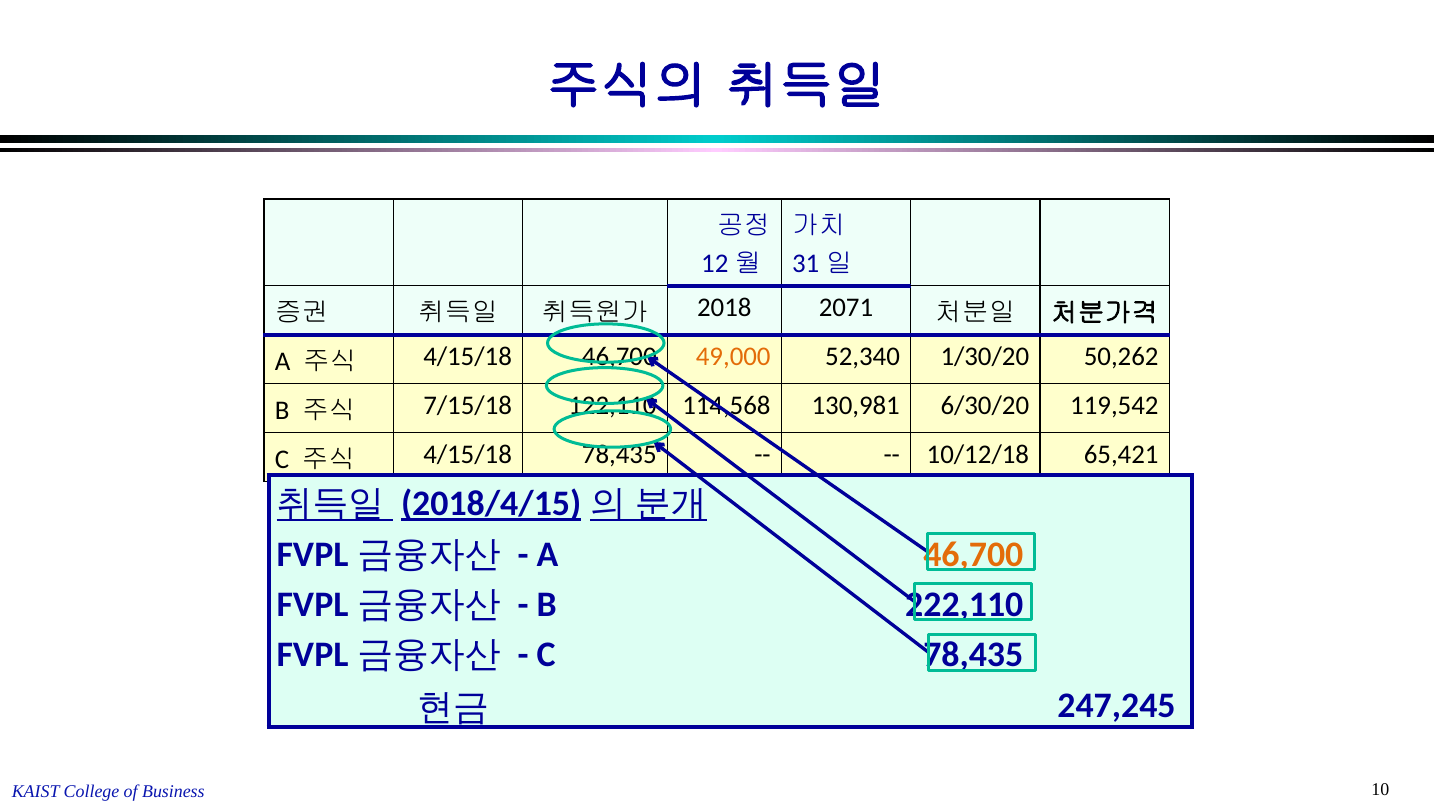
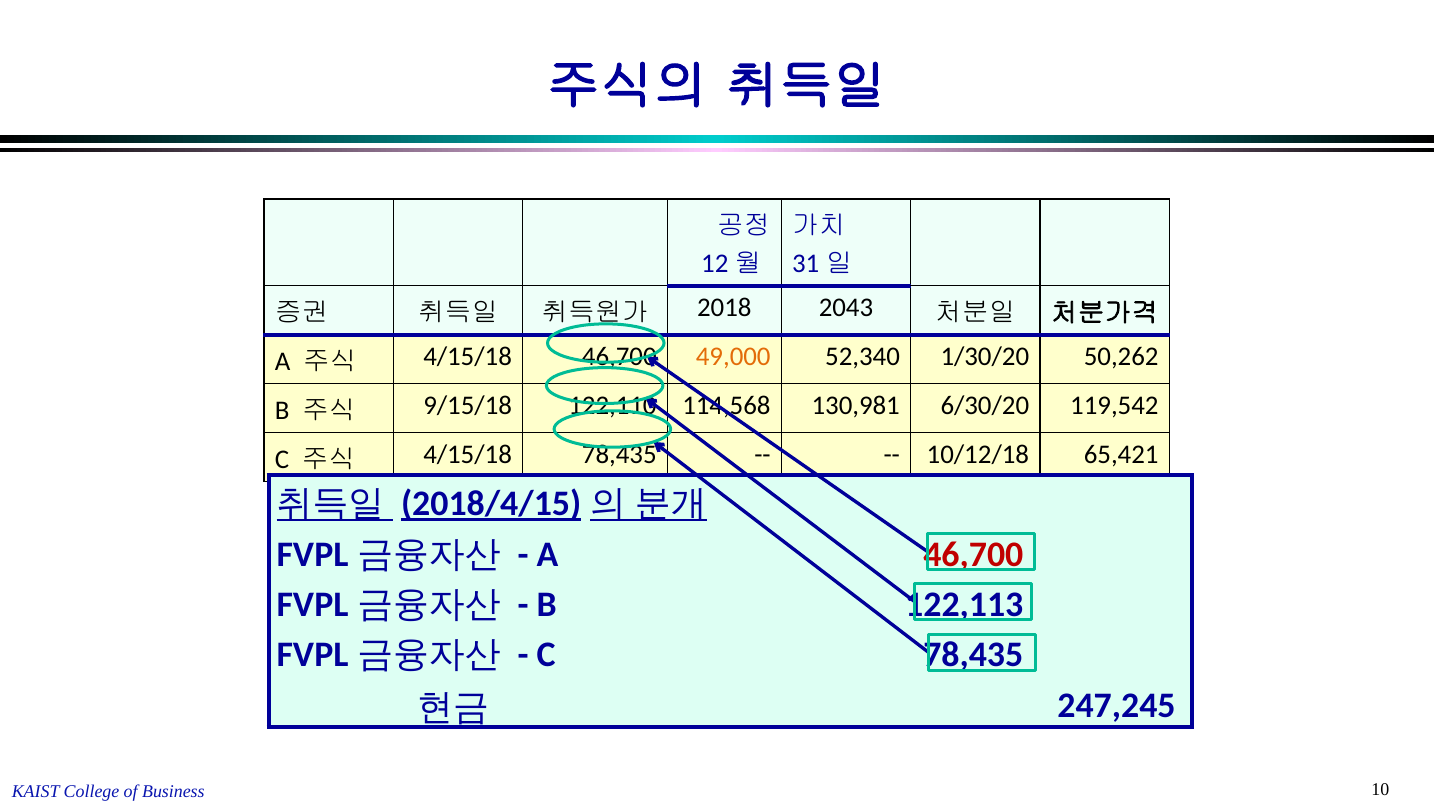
2071: 2071 -> 2043
7/15/18: 7/15/18 -> 9/15/18
46,700 at (973, 554) colour: orange -> red
222,110: 222,110 -> 122,113
